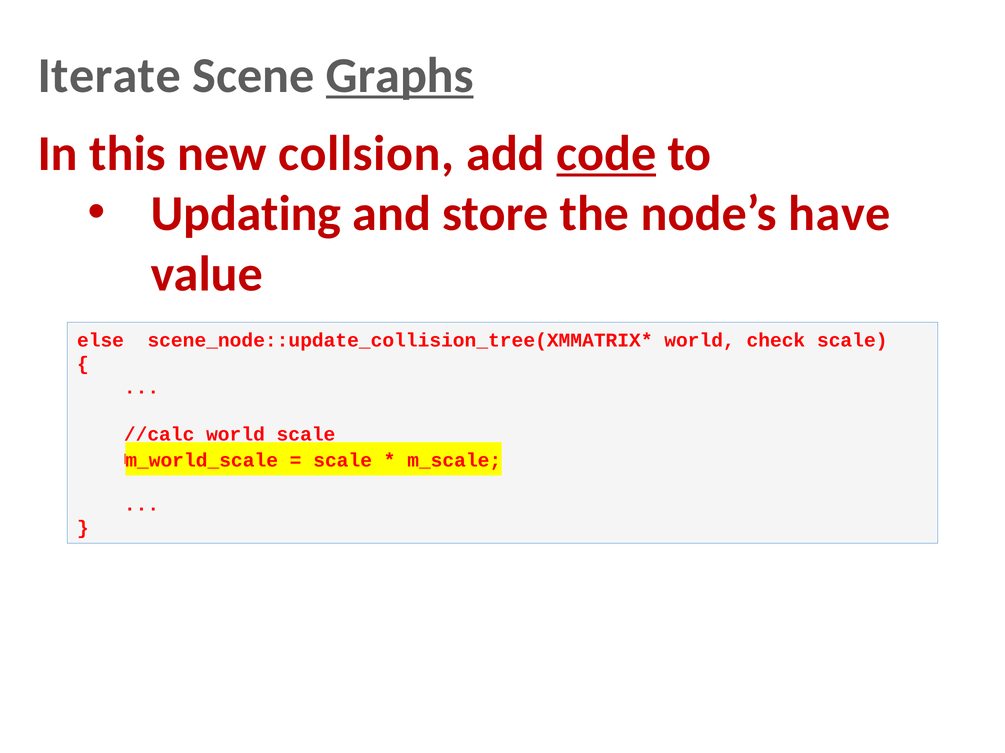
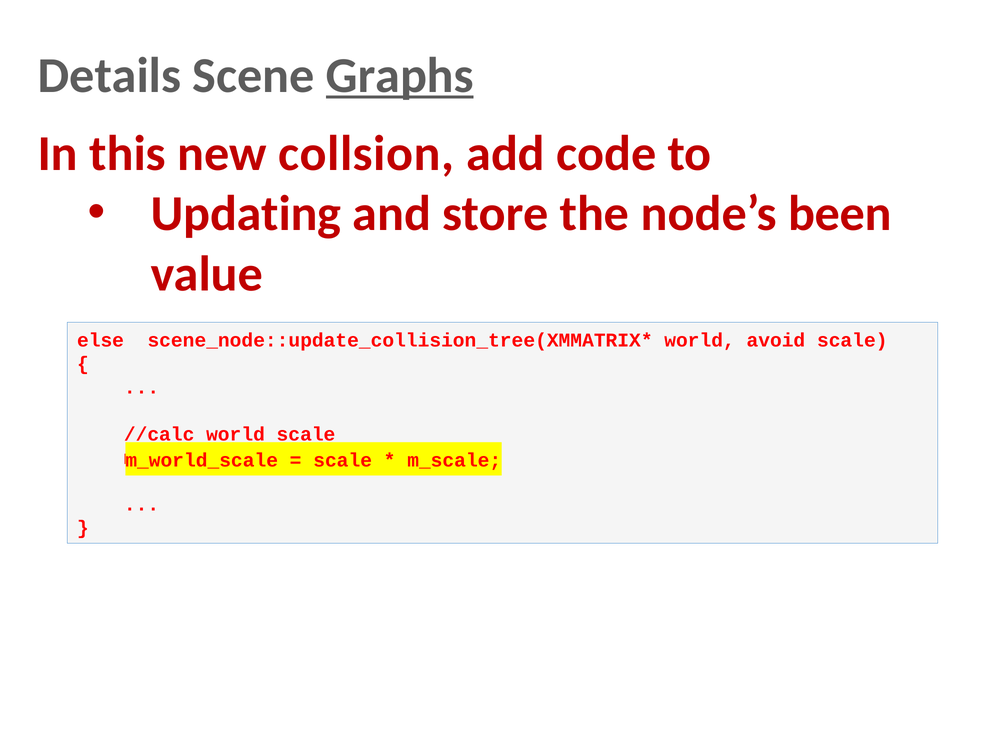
Iterate: Iterate -> Details
code underline: present -> none
have: have -> been
check: check -> avoid
